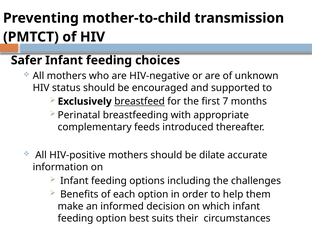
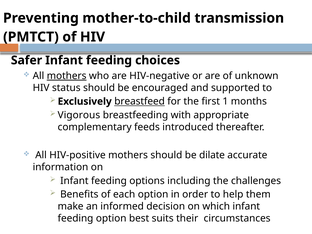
mothers at (67, 76) underline: none -> present
7: 7 -> 1
Perinatal: Perinatal -> Vigorous
